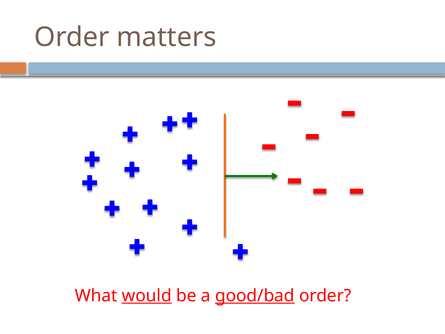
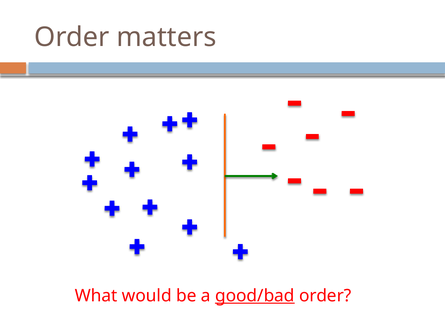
would underline: present -> none
